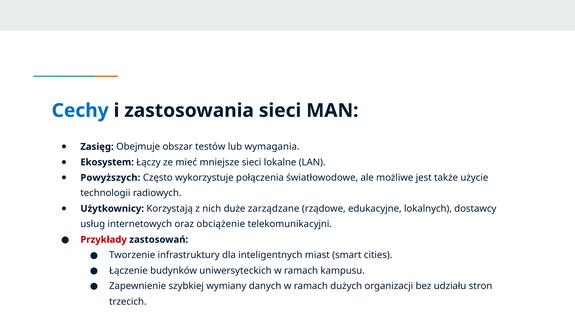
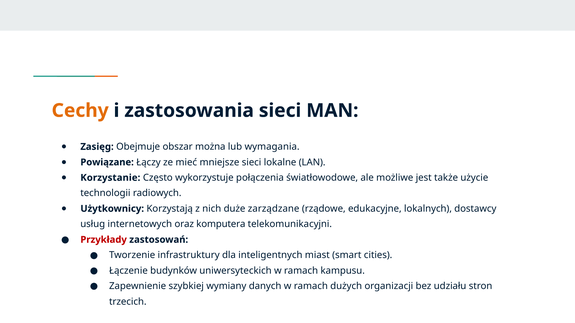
Cechy colour: blue -> orange
testów: testów -> można
Ekosystem: Ekosystem -> Powiązane
Powyższych: Powyższych -> Korzystanie
obciążenie: obciążenie -> komputera
